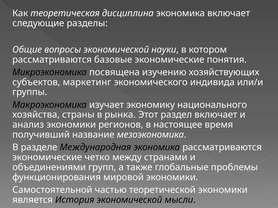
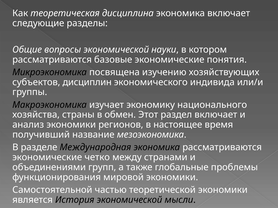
маркетинг: маркетинг -> дисциплин
рынка: рынка -> обмен
